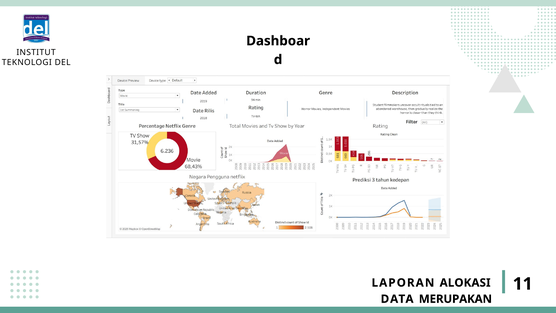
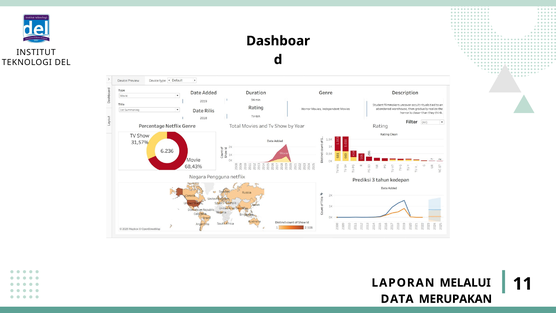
ALOKASI: ALOKASI -> MELALUI
